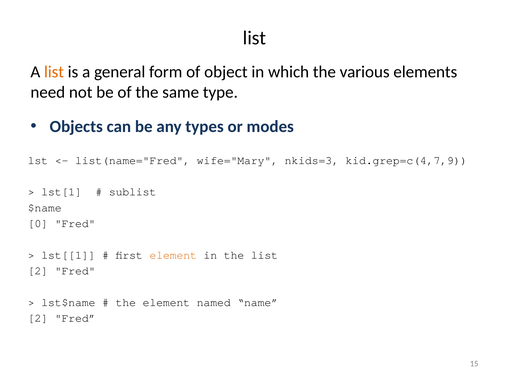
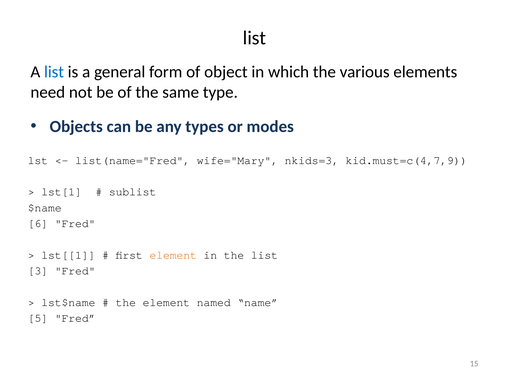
list at (54, 72) colour: orange -> blue
kid.grep=c(4,7,9: kid.grep=c(4,7,9 -> kid.must=c(4,7,9
0: 0 -> 6
2 at (38, 271): 2 -> 3
2 at (38, 319): 2 -> 5
